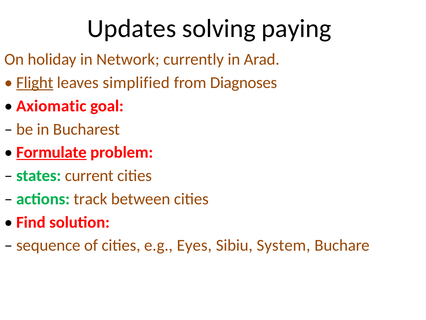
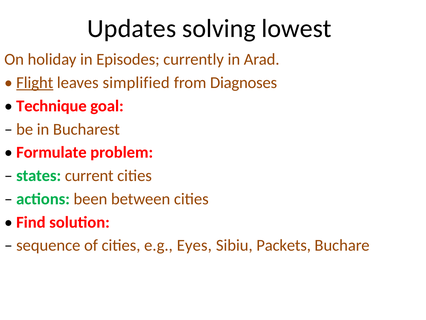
paying: paying -> lowest
Network: Network -> Episodes
Axiomatic: Axiomatic -> Technique
Formulate underline: present -> none
track: track -> been
System: System -> Packets
